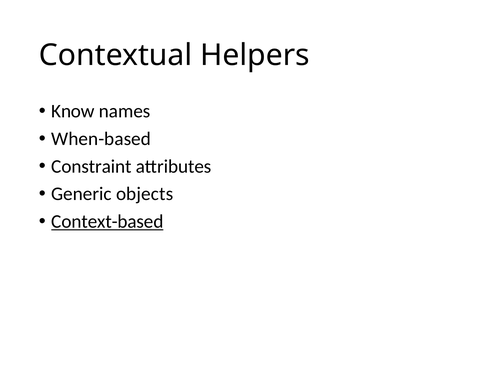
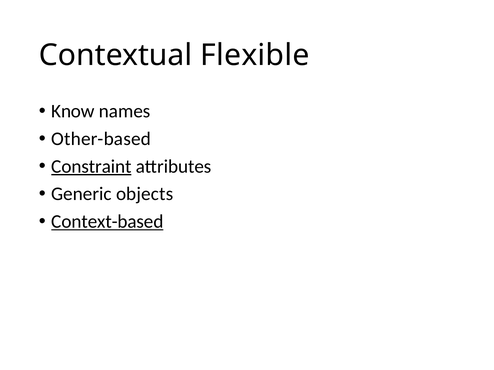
Helpers: Helpers -> Flexible
When-based: When-based -> Other-based
Constraint underline: none -> present
